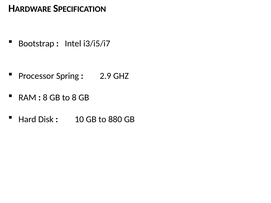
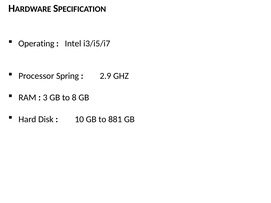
Bootstrap: Bootstrap -> Operating
8 at (45, 98): 8 -> 3
880: 880 -> 881
